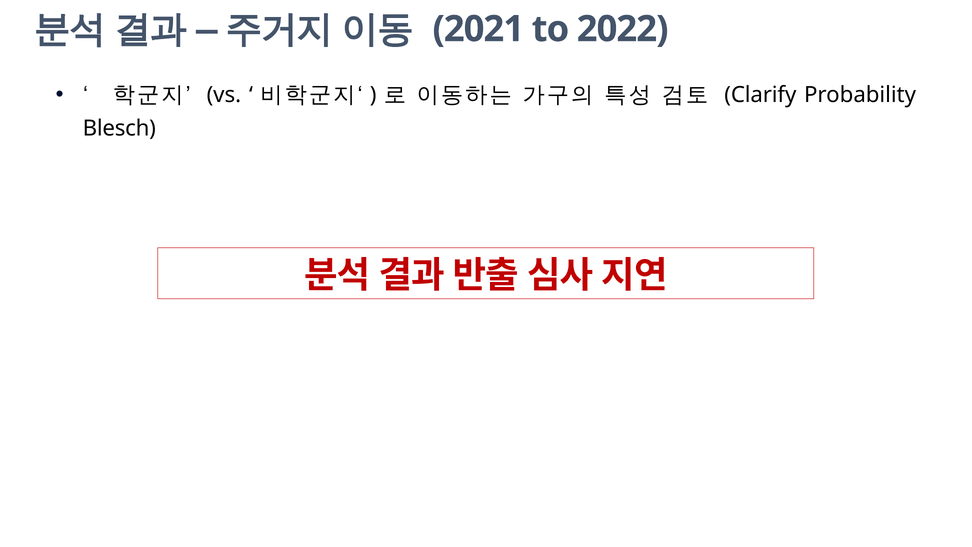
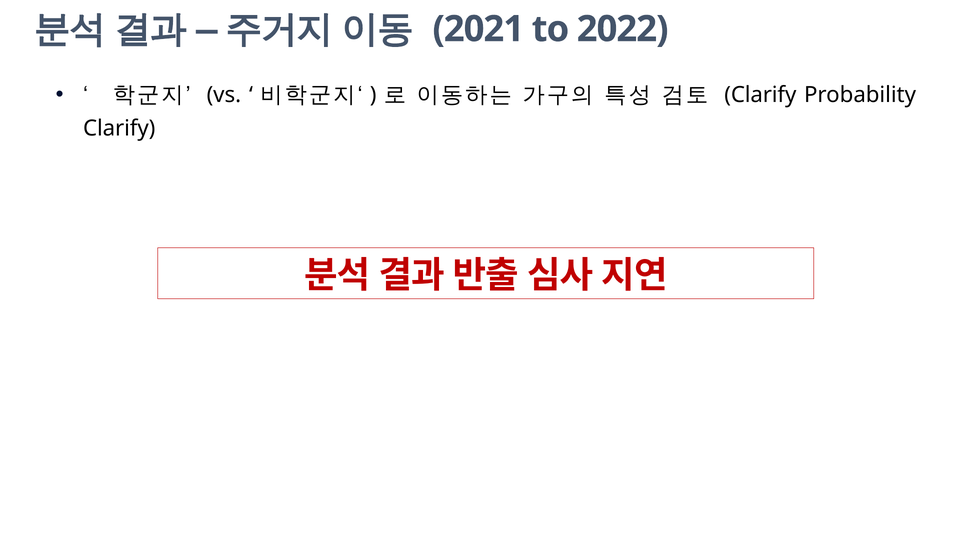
Blesch at (119, 128): Blesch -> Clarify
